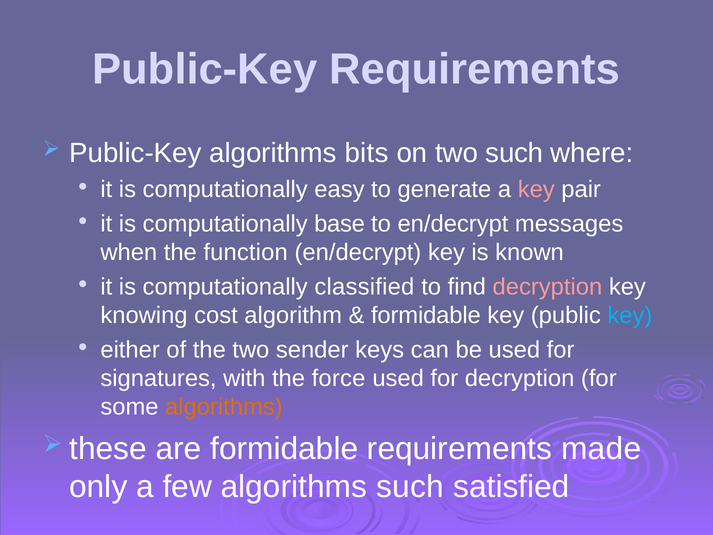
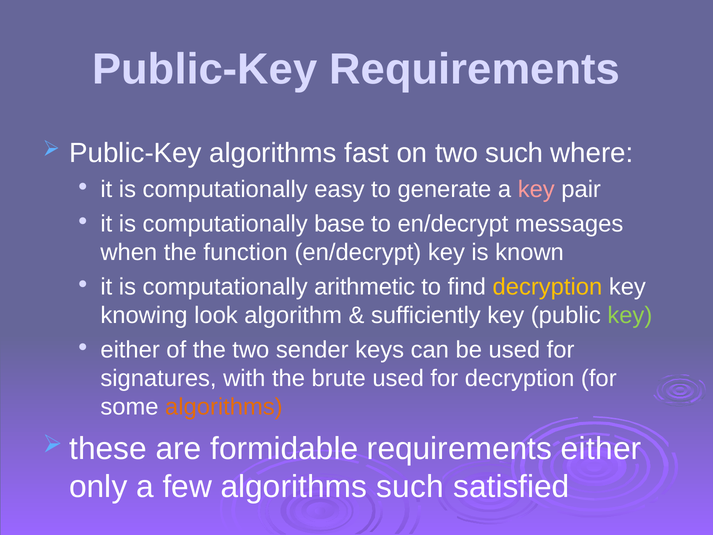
bits: bits -> fast
classified: classified -> arithmetic
decryption at (547, 287) colour: pink -> yellow
cost: cost -> look
formidable at (426, 315): formidable -> sufficiently
key at (630, 315) colour: light blue -> light green
force: force -> brute
requirements made: made -> either
